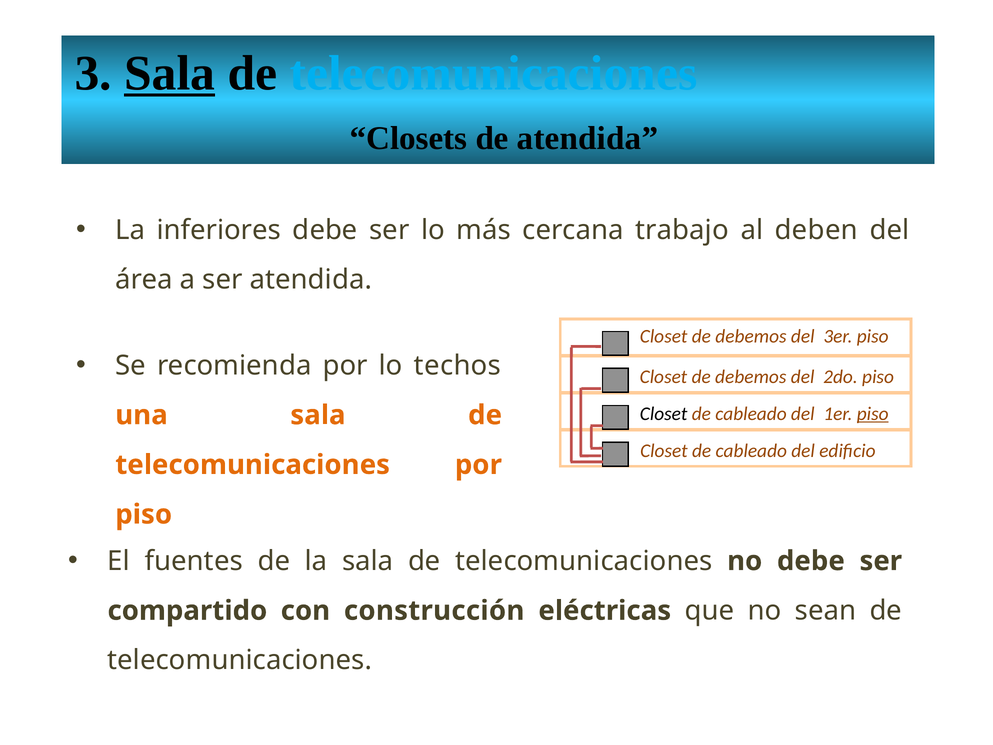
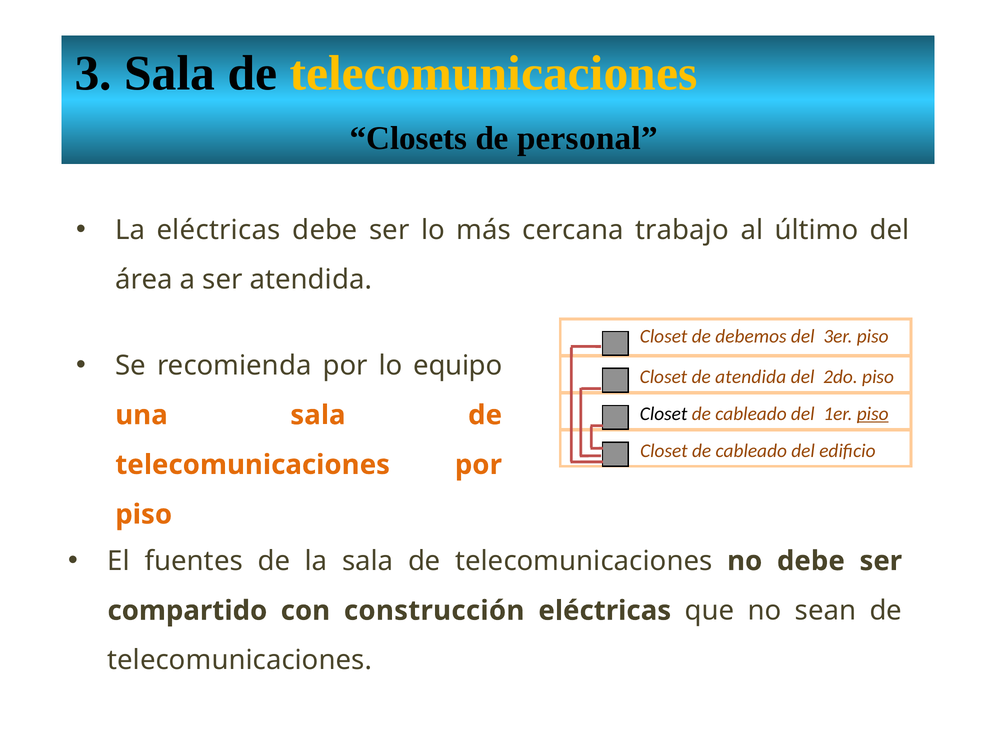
Sala at (170, 73) underline: present -> none
telecomunicaciones at (494, 73) colour: light blue -> yellow
de atendida: atendida -> personal
La inferiores: inferiores -> eléctricas
deben: deben -> último
techos: techos -> equipo
debemos at (751, 377): debemos -> atendida
